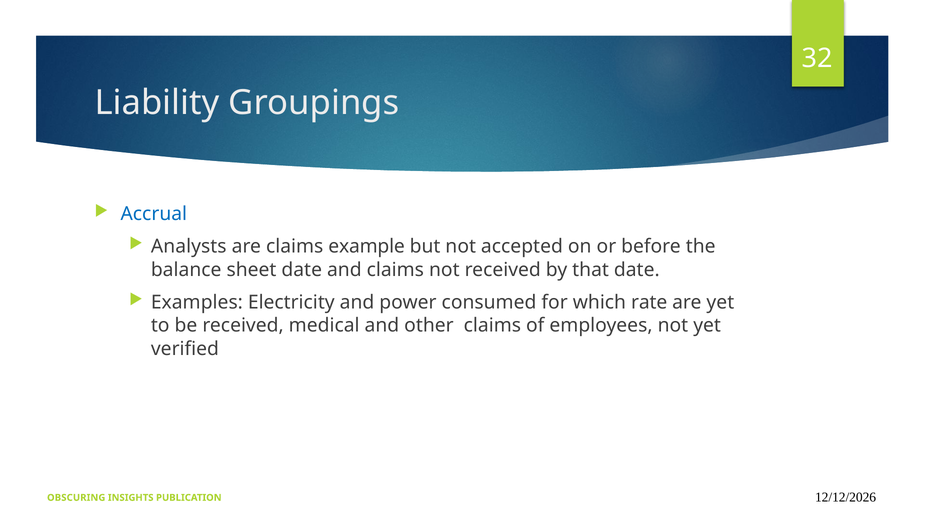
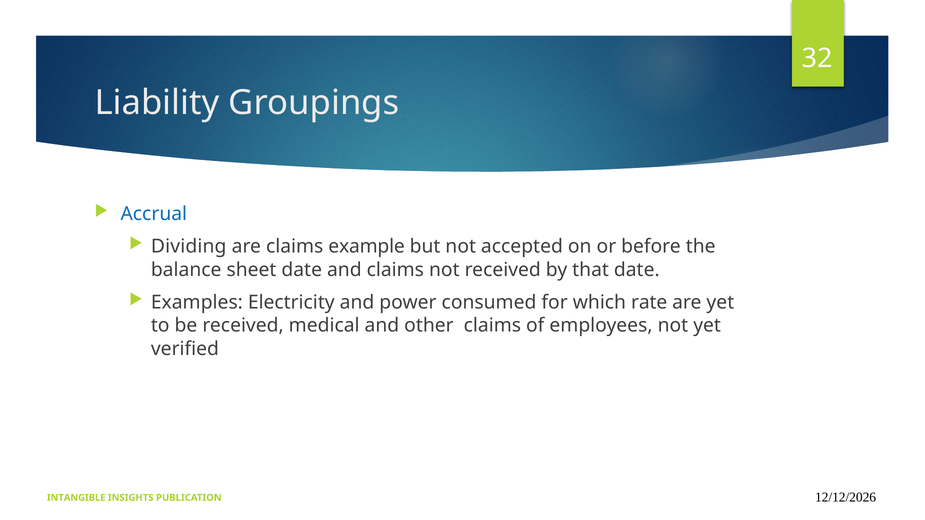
Analysts: Analysts -> Dividing
OBSCURING: OBSCURING -> INTANGIBLE
